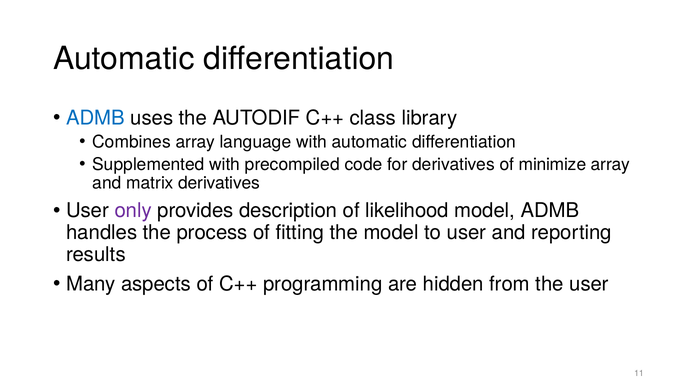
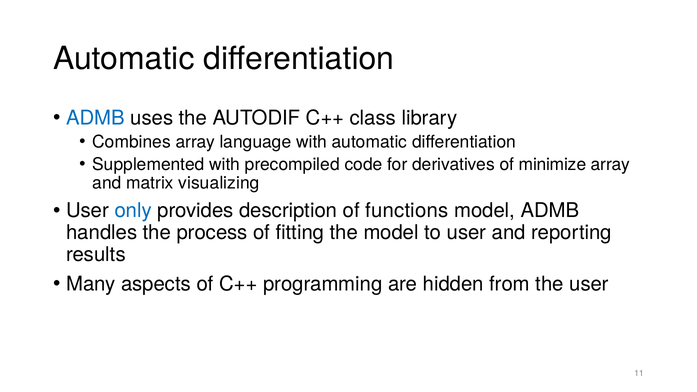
matrix derivatives: derivatives -> visualizing
only colour: purple -> blue
likelihood: likelihood -> functions
